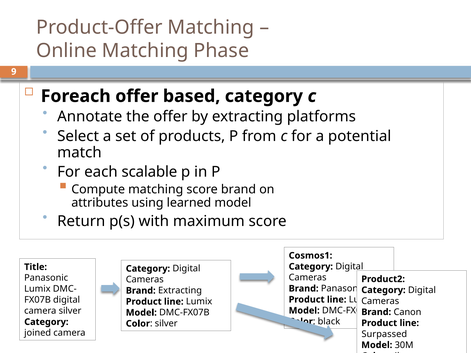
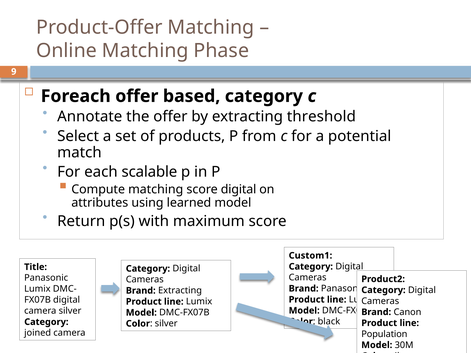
platforms: platforms -> threshold
score brand: brand -> digital
Cosmos1: Cosmos1 -> Custom1
Surpassed: Surpassed -> Population
